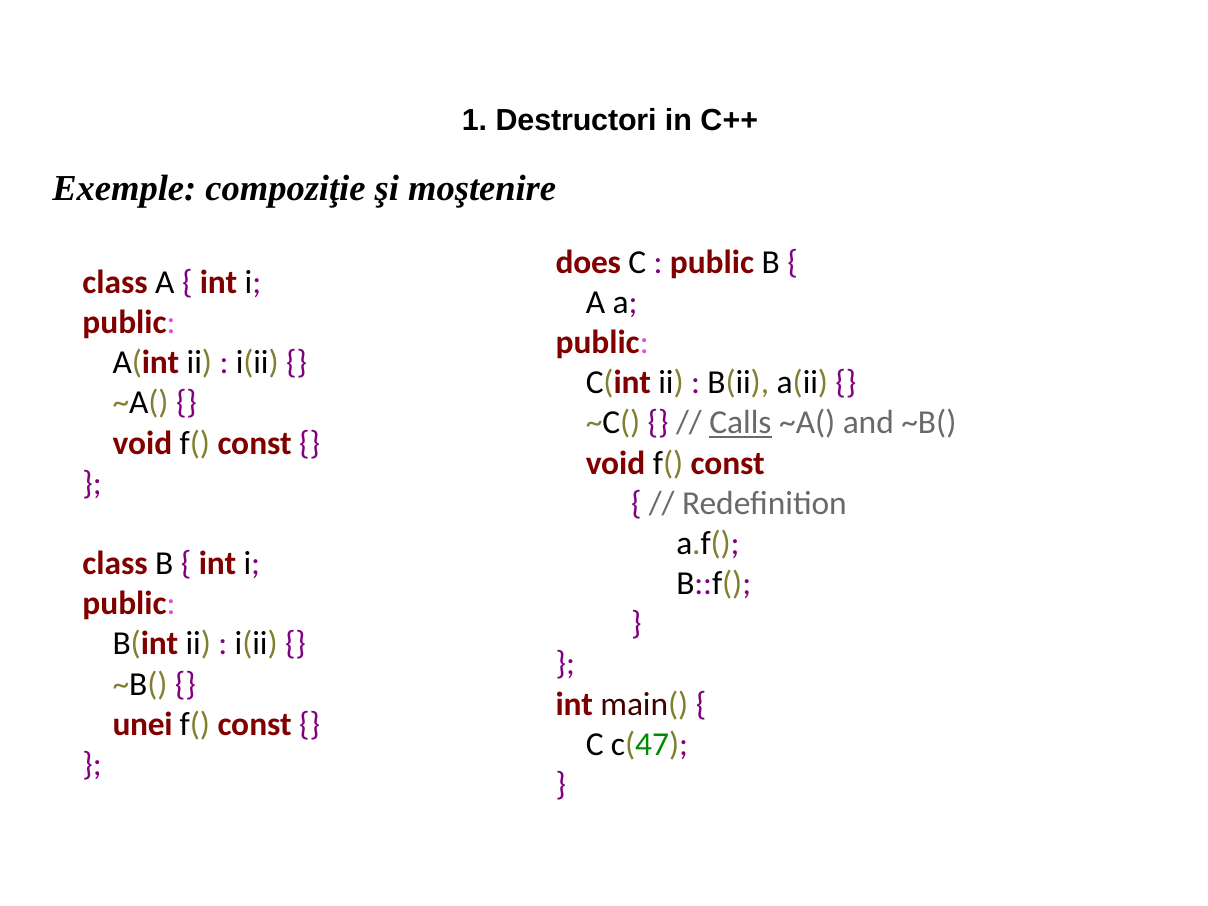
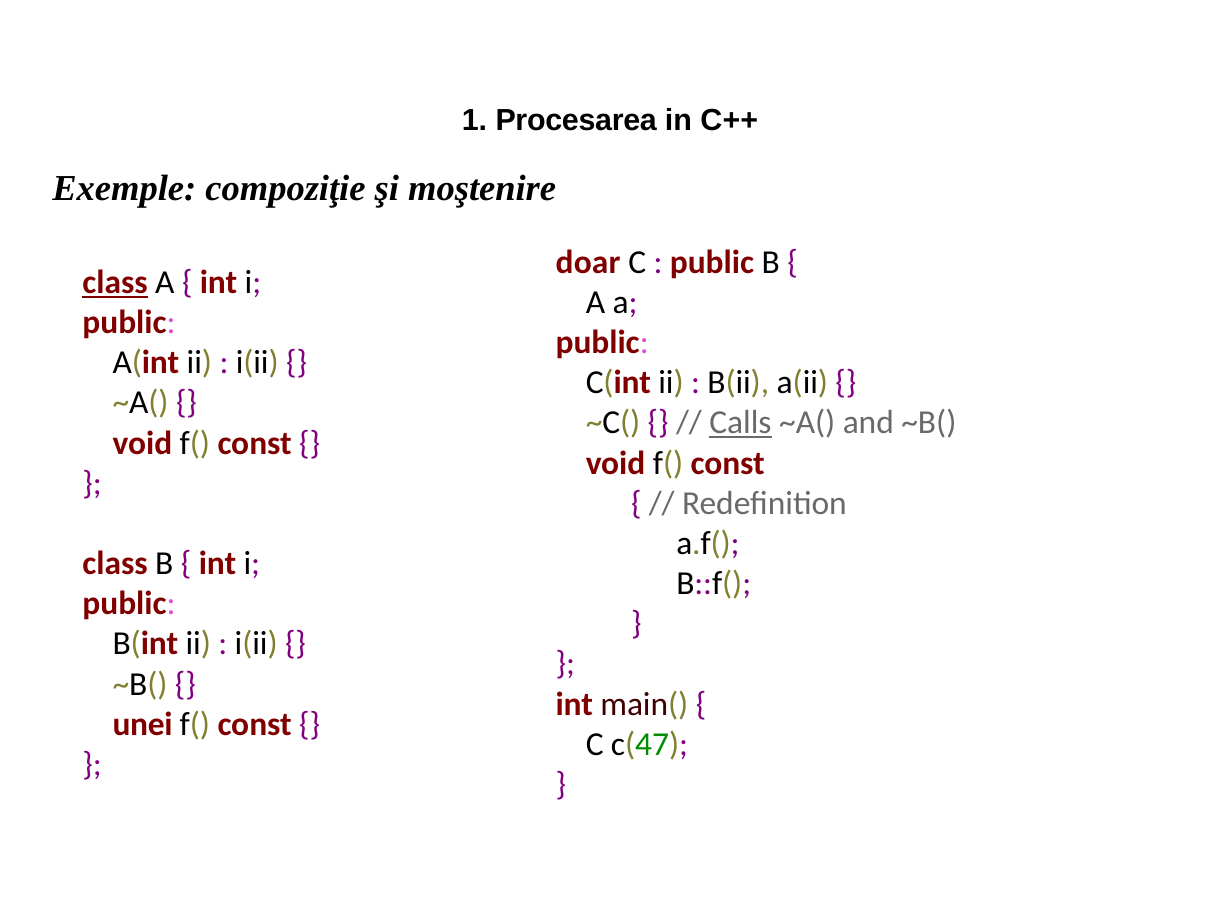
Destructori: Destructori -> Procesarea
does: does -> doar
class at (115, 282) underline: none -> present
